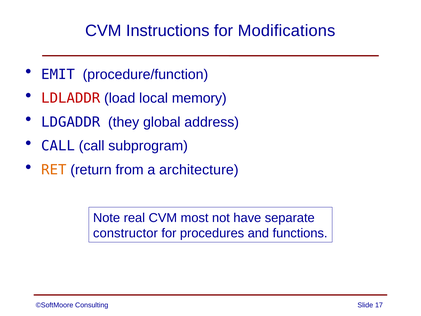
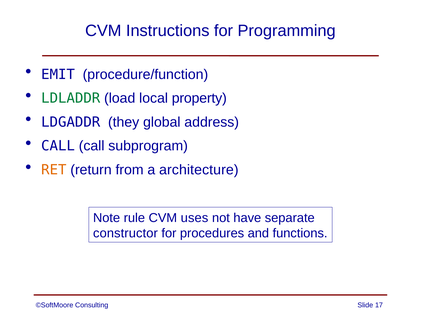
Modifications: Modifications -> Programming
LDLADDR colour: red -> green
memory: memory -> property
real: real -> rule
most: most -> uses
